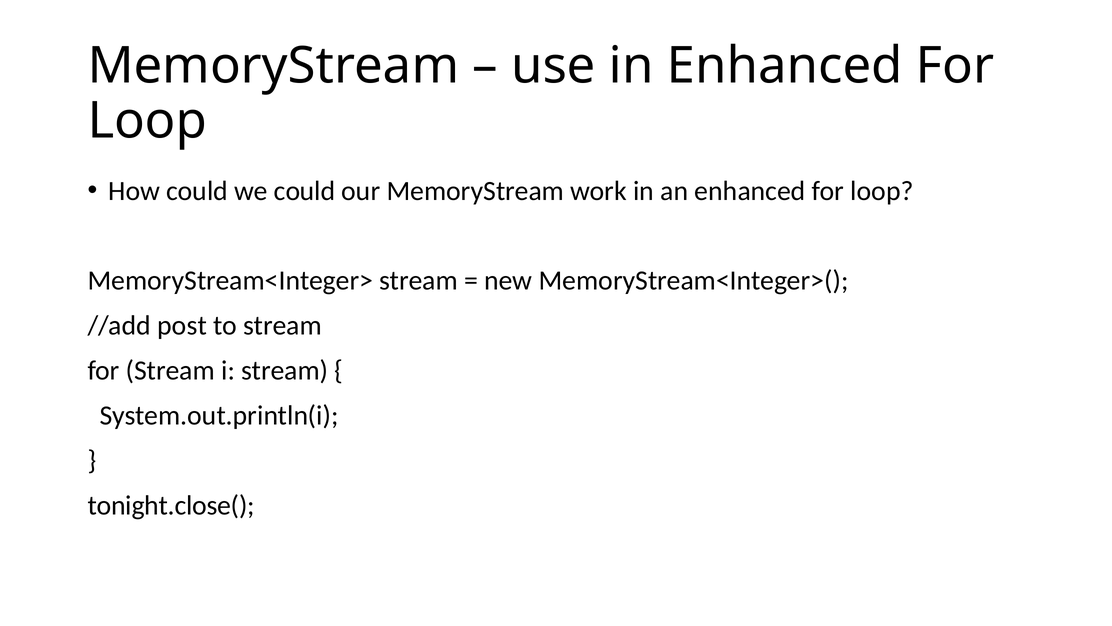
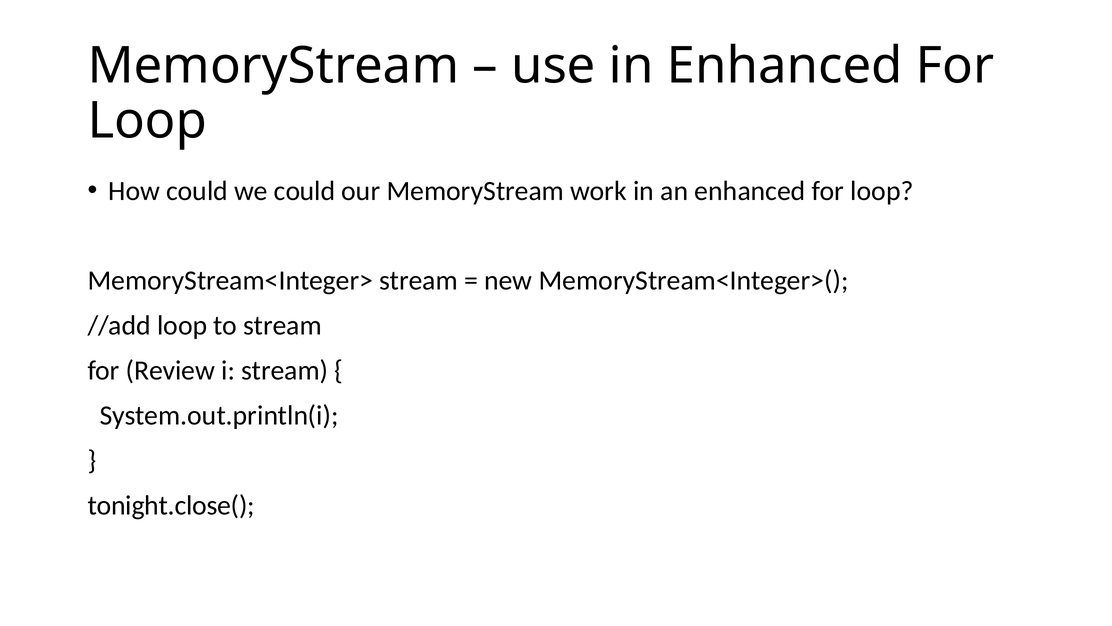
//add post: post -> loop
for Stream: Stream -> Review
